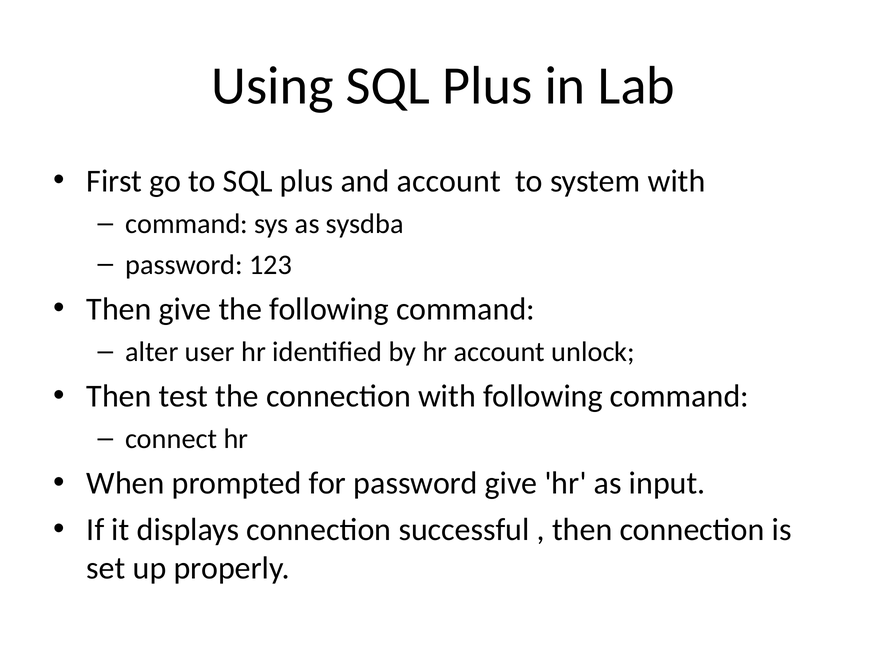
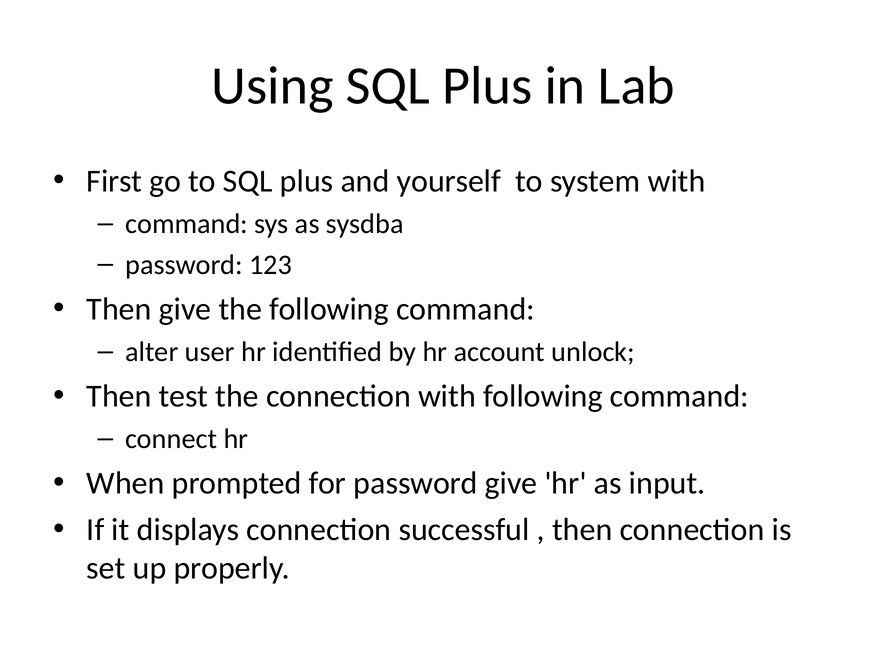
and account: account -> yourself
